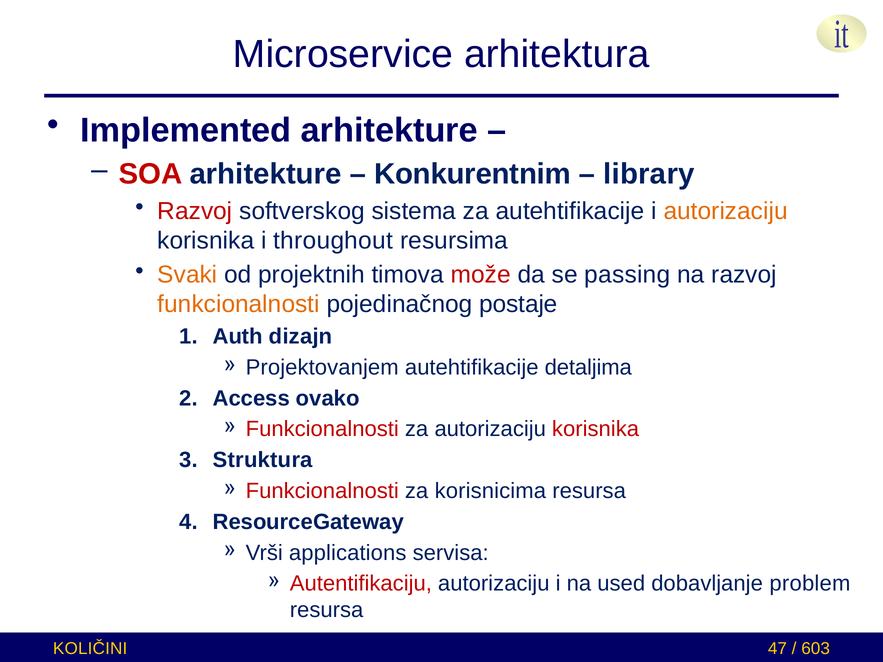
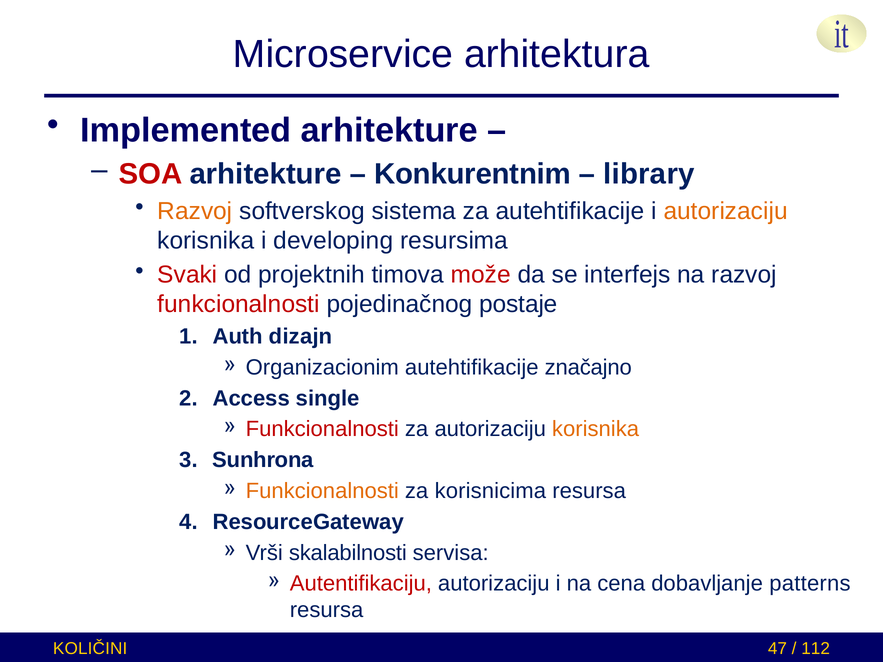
Razvoj at (195, 211) colour: red -> orange
throughout: throughout -> developing
Svaki colour: orange -> red
passing: passing -> interfejs
funkcionalnosti at (239, 304) colour: orange -> red
Projektovanjem: Projektovanjem -> Organizacionim
detaljima: detaljima -> značajno
ovako: ovako -> single
korisnika at (596, 429) colour: red -> orange
Struktura: Struktura -> Sunhrona
Funkcionalnosti at (322, 491) colour: red -> orange
applications: applications -> skalabilnosti
used: used -> cena
problem: problem -> patterns
603: 603 -> 112
